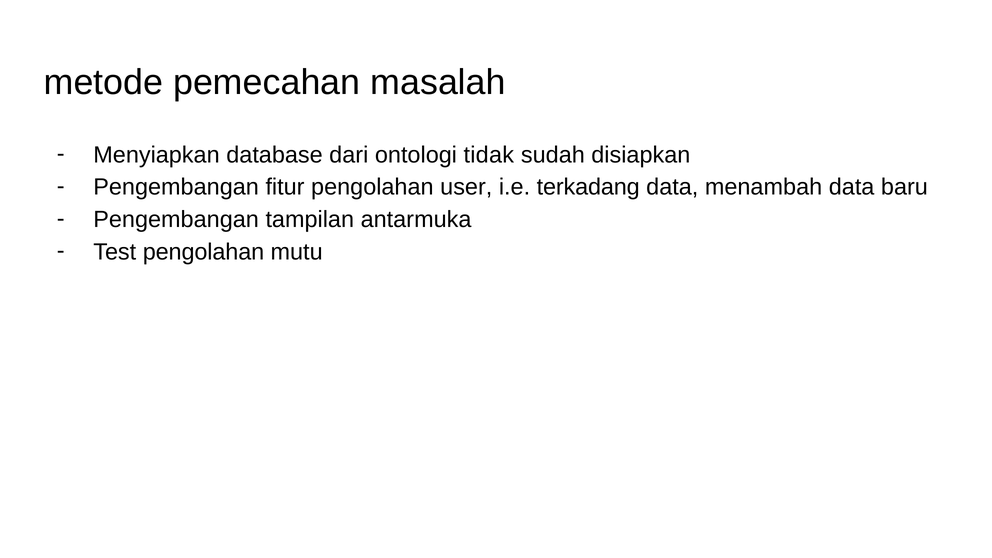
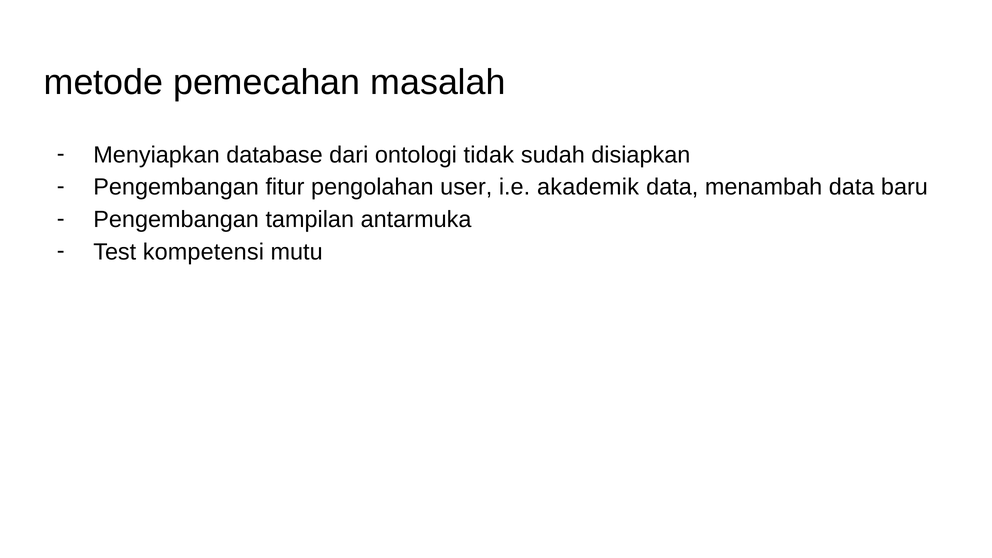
terkadang: terkadang -> akademik
Test pengolahan: pengolahan -> kompetensi
